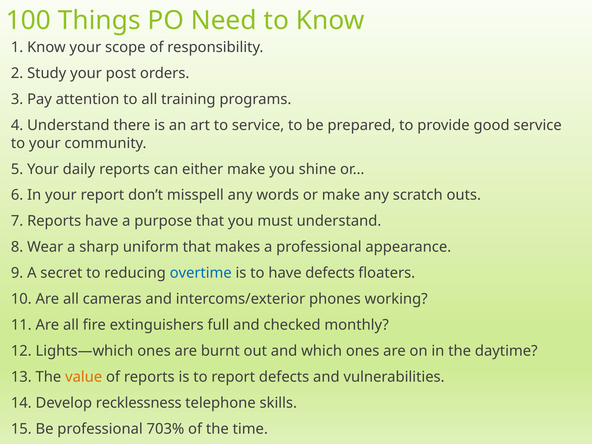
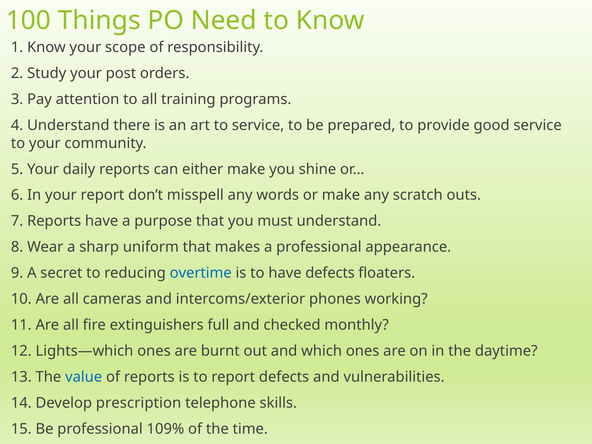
value colour: orange -> blue
recklessness: recklessness -> prescription
703%: 703% -> 109%
